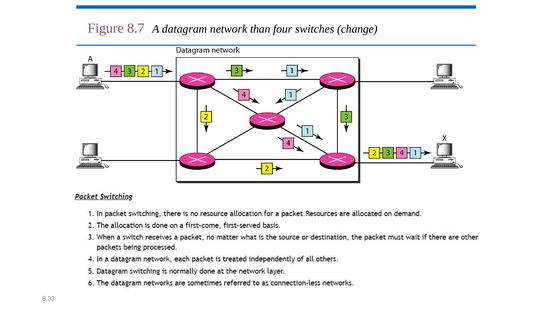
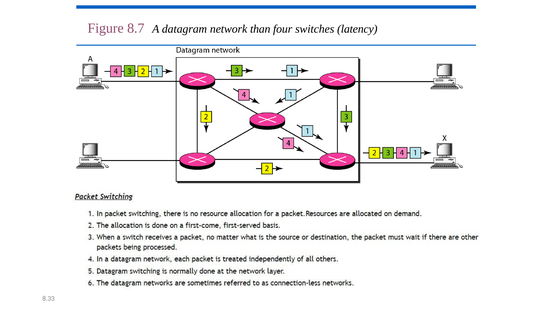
change: change -> latency
